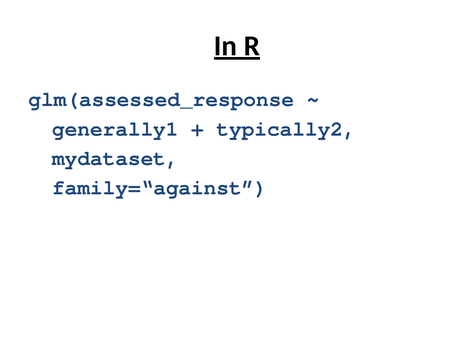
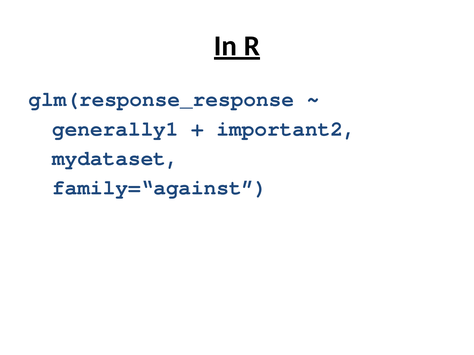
glm(assessed_response: glm(assessed_response -> glm(response_response
typically2: typically2 -> important2
